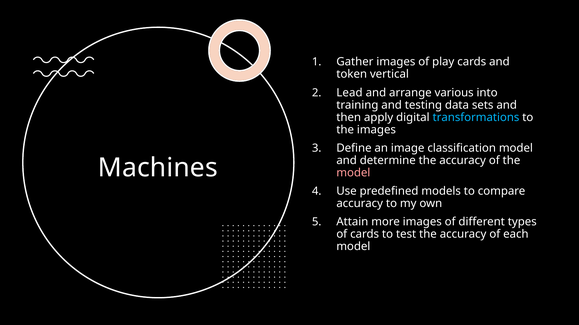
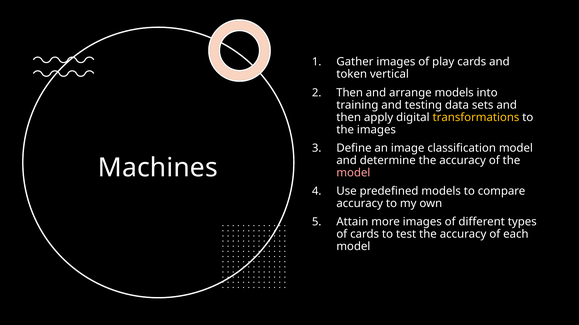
Lead at (349, 93): Lead -> Then
arrange various: various -> models
transformations colour: light blue -> yellow
